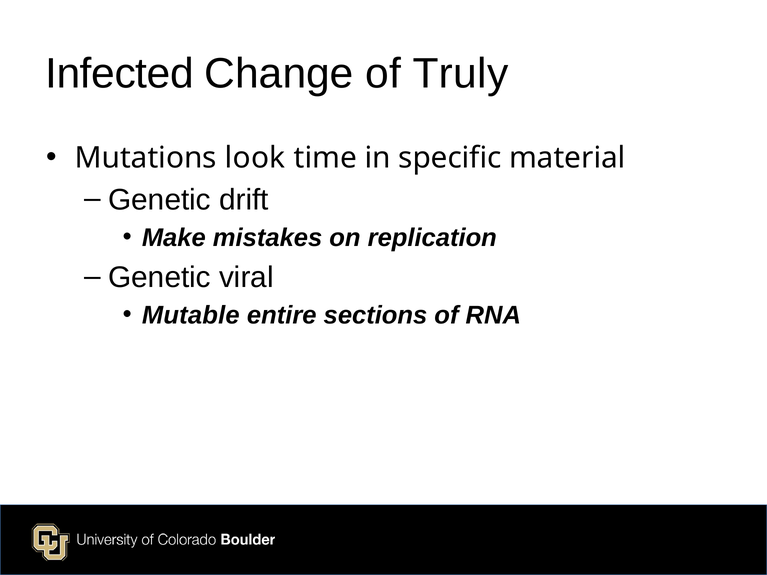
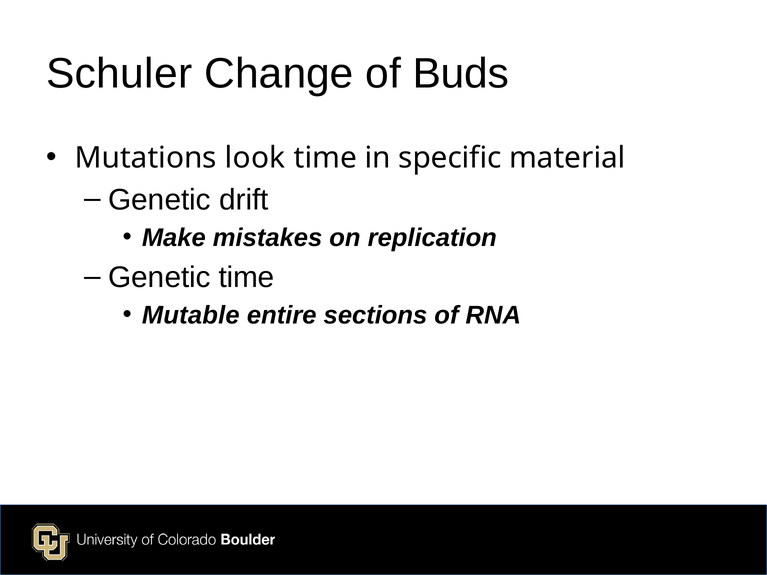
Infected: Infected -> Schuler
Truly: Truly -> Buds
Genetic viral: viral -> time
